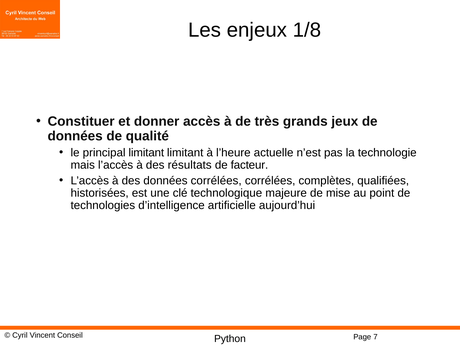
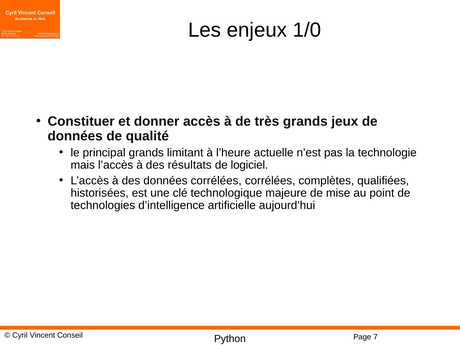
1/8: 1/8 -> 1/0
principal limitant: limitant -> grands
facteur: facteur -> logiciel
